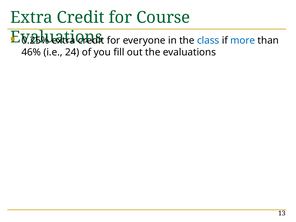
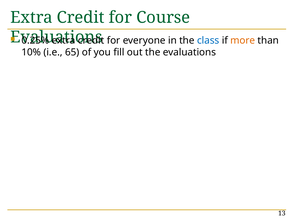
more colour: blue -> orange
46%: 46% -> 10%
24: 24 -> 65
